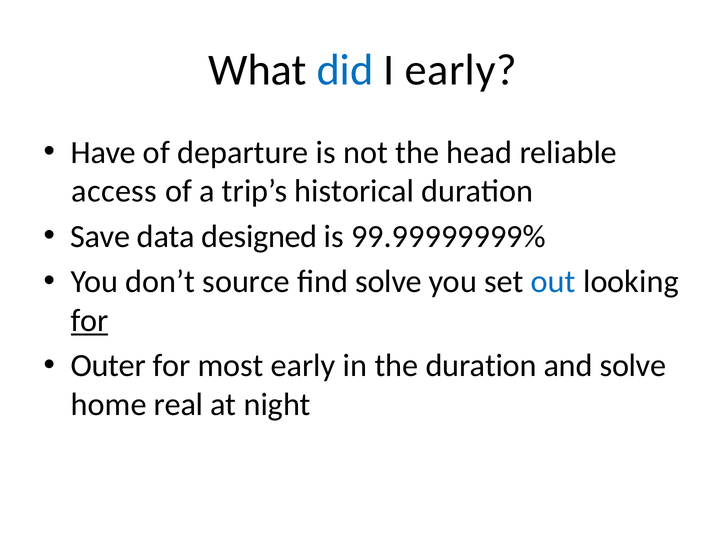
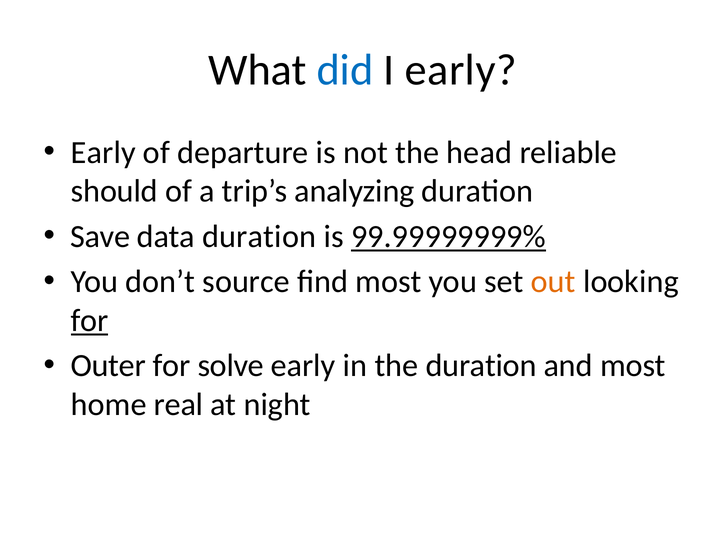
Have at (103, 152): Have -> Early
access: access -> should
historical: historical -> analyzing
data designed: designed -> duration
99.99999999% underline: none -> present
find solve: solve -> most
out colour: blue -> orange
most: most -> solve
and solve: solve -> most
